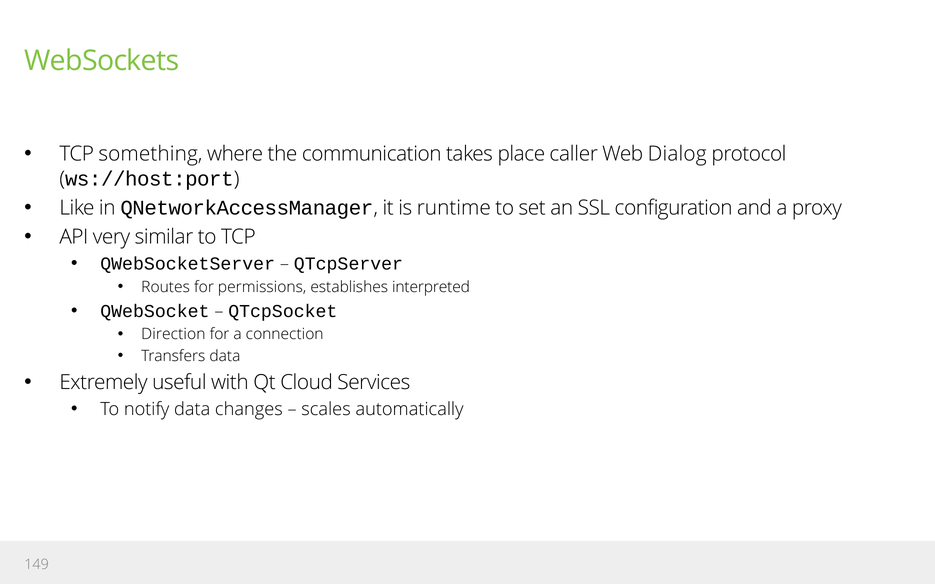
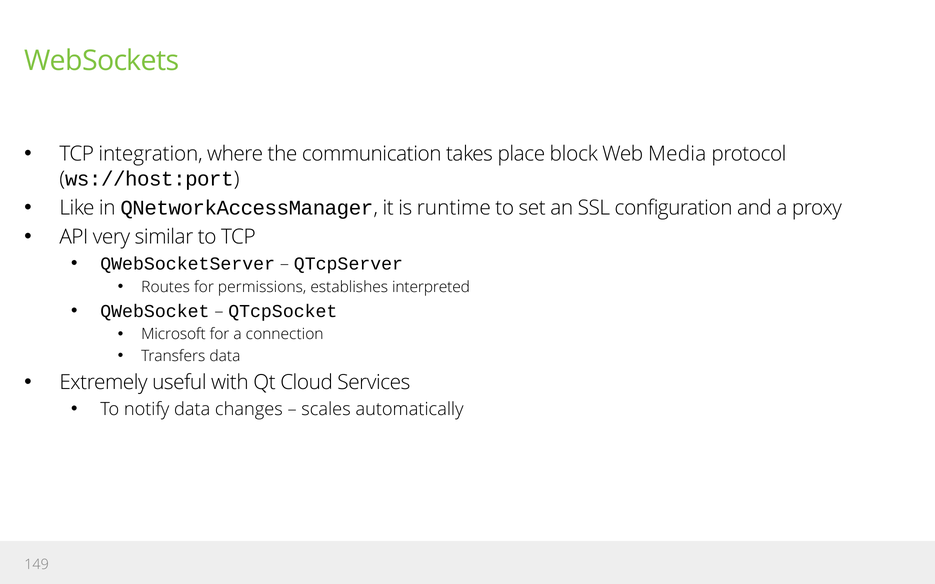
something: something -> integration
caller: caller -> block
Dialog: Dialog -> Media
Direction: Direction -> Microsoft
